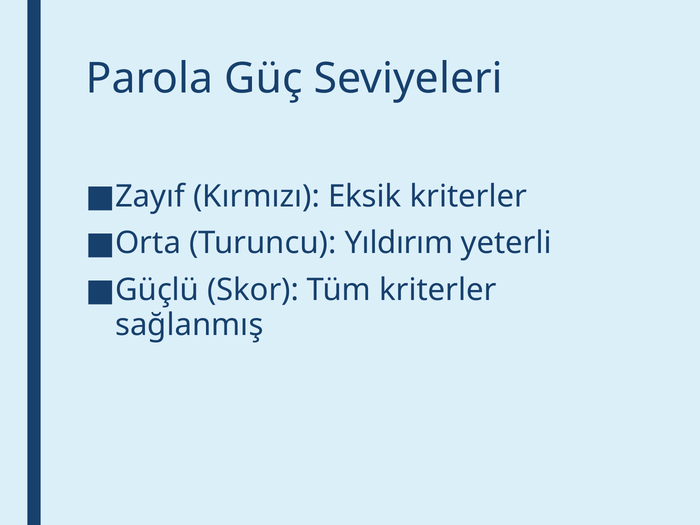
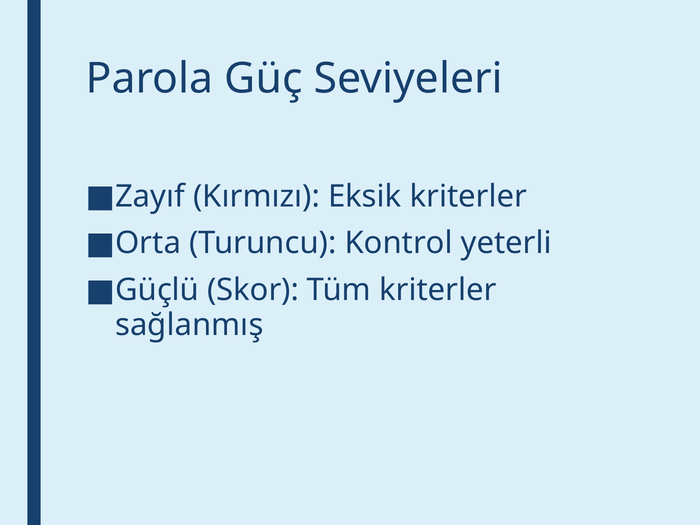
Yıldırım: Yıldırım -> Kontrol
